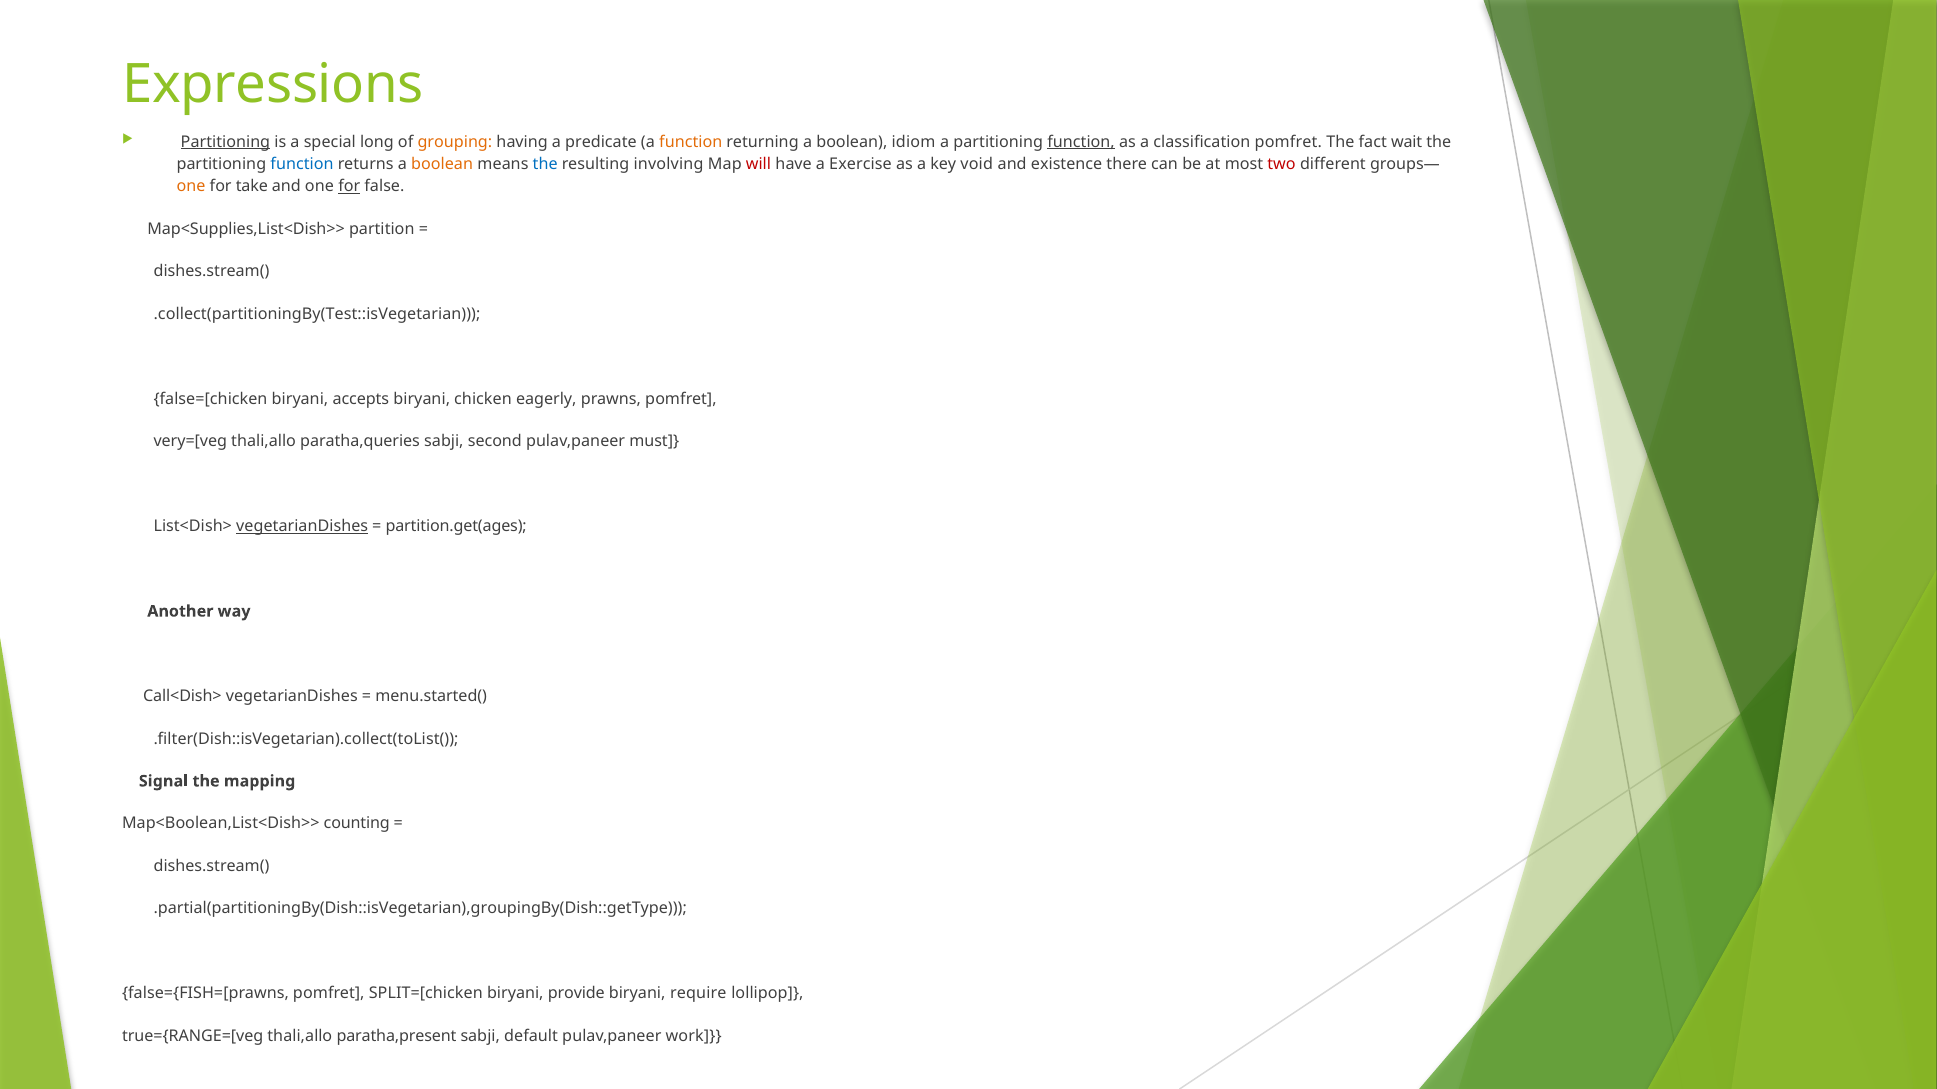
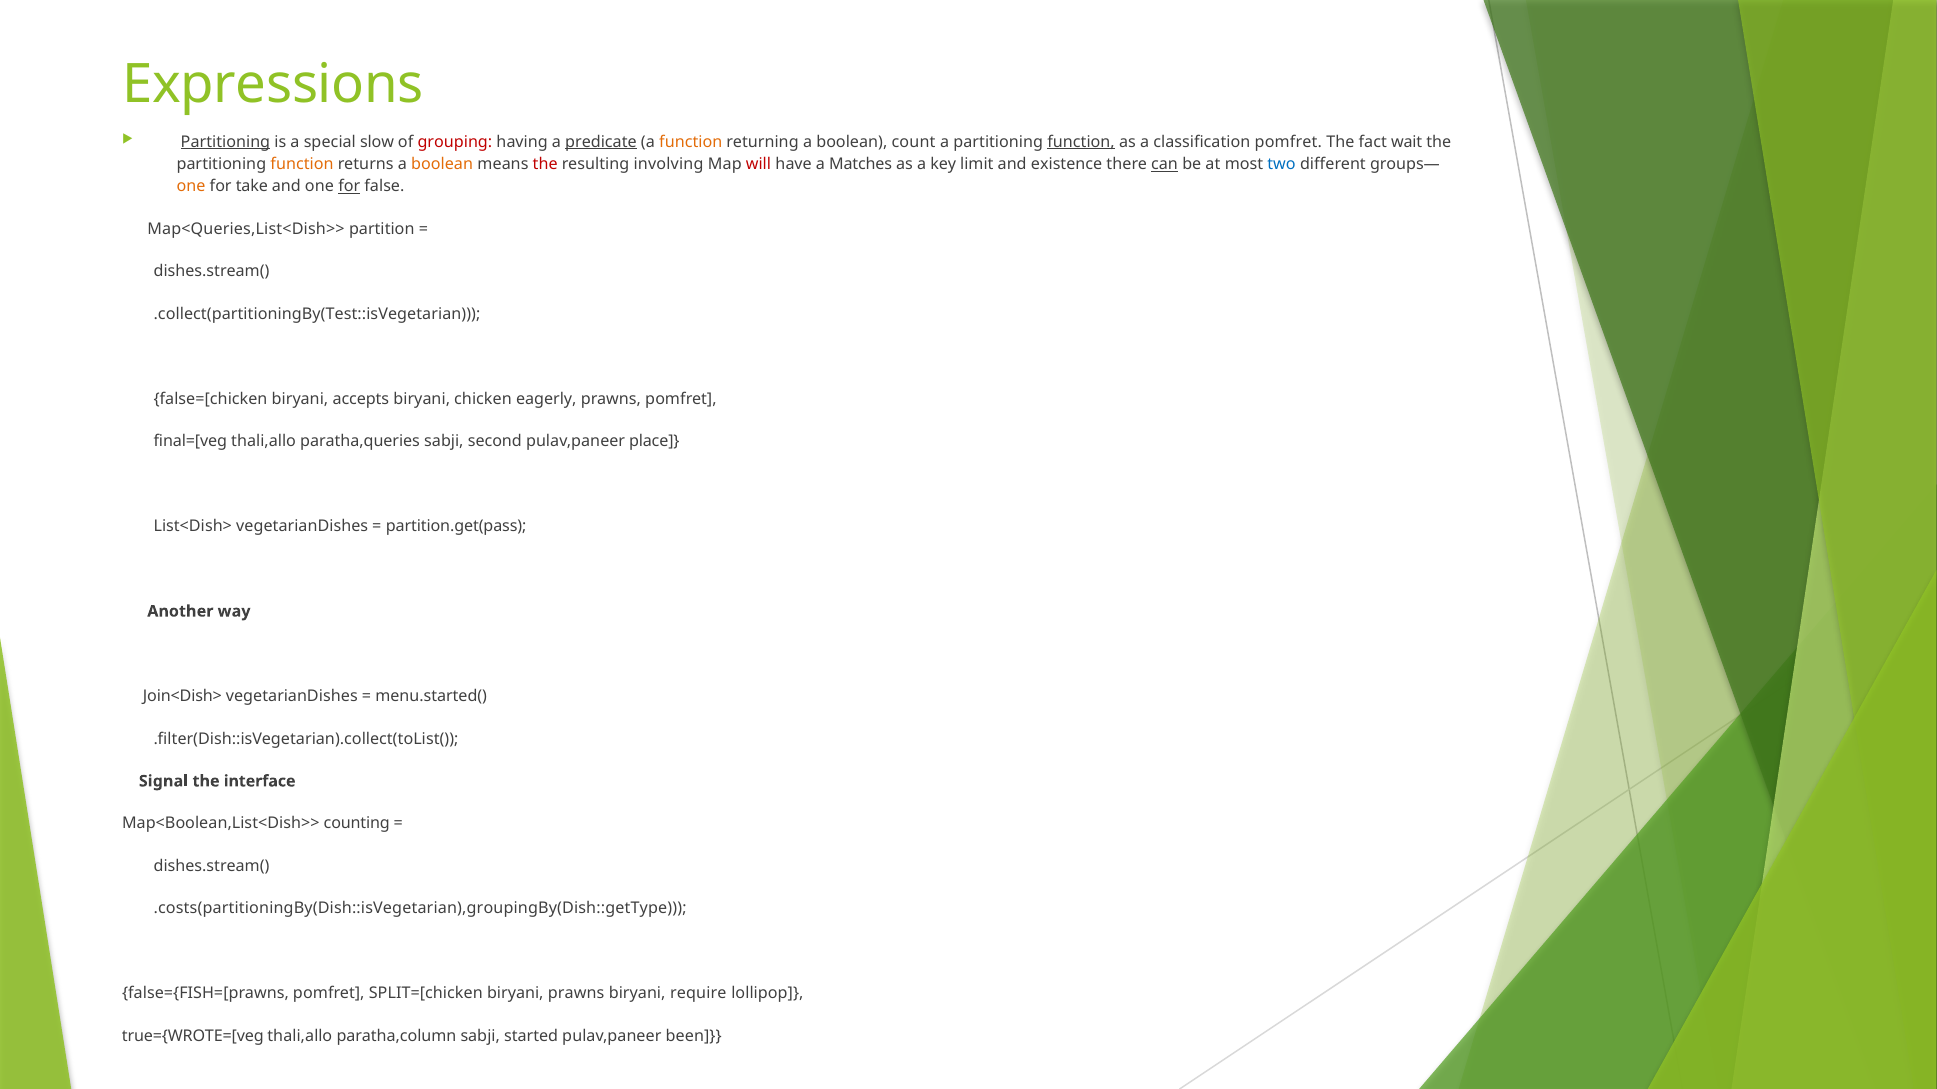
long: long -> slow
grouping colour: orange -> red
predicate underline: none -> present
idiom: idiom -> count
function at (302, 164) colour: blue -> orange
the at (545, 164) colour: blue -> red
Exercise: Exercise -> Matches
void: void -> limit
can underline: none -> present
two colour: red -> blue
Map<Supplies,List<Dish>>: Map<Supplies,List<Dish>> -> Map<Queries,List<Dish>>
very=[veg: very=[veg -> final=[veg
must: must -> place
vegetarianDishes at (302, 527) underline: present -> none
partition.get(ages: partition.get(ages -> partition.get(pass
Call<Dish>: Call<Dish> -> Join<Dish>
mapping: mapping -> interface
.partial(partitioningBy(Dish::isVegetarian),groupingBy(Dish::getType: .partial(partitioningBy(Dish::isVegetarian),groupingBy(Dish::getType -> .costs(partitioningBy(Dish::isVegetarian),groupingBy(Dish::getType
biryani provide: provide -> prawns
true={RANGE=[veg: true={RANGE=[veg -> true={WROTE=[veg
paratha,present: paratha,present -> paratha,column
default: default -> started
work: work -> been
